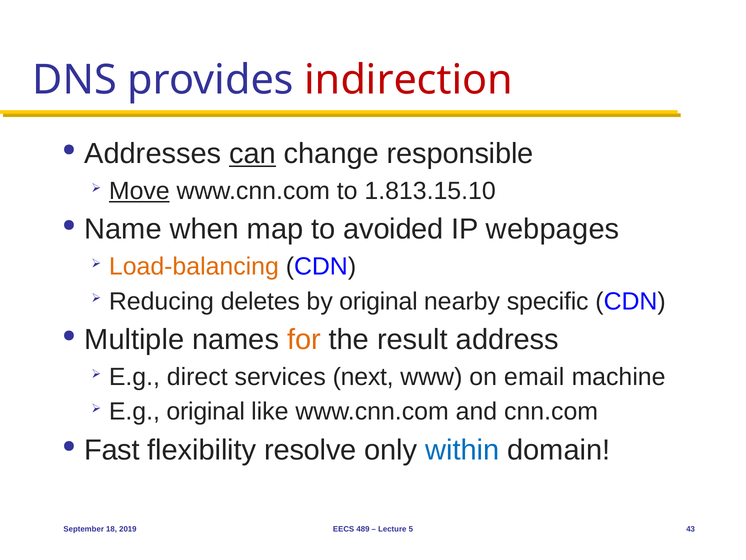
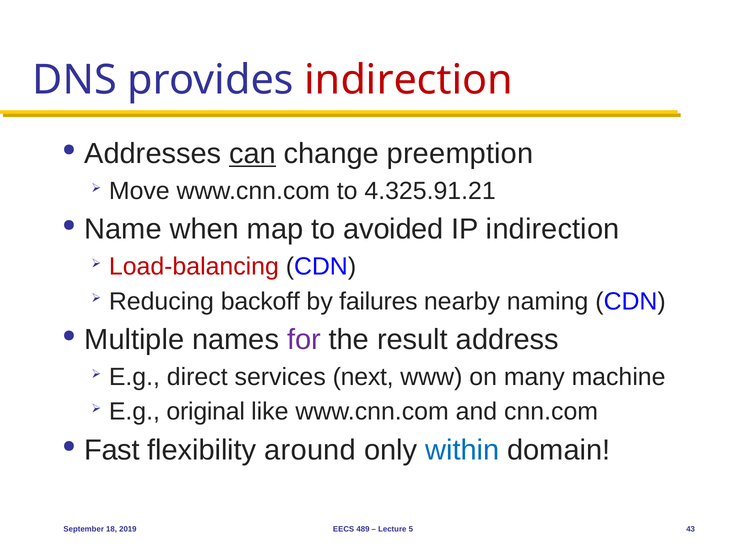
responsible: responsible -> preemption
Move underline: present -> none
1.813.15.10: 1.813.15.10 -> 4.325.91.21
IP webpages: webpages -> indirection
Load-balancing colour: orange -> red
deletes: deletes -> backoff
by original: original -> failures
specific: specific -> naming
for colour: orange -> purple
email: email -> many
resolve: resolve -> around
